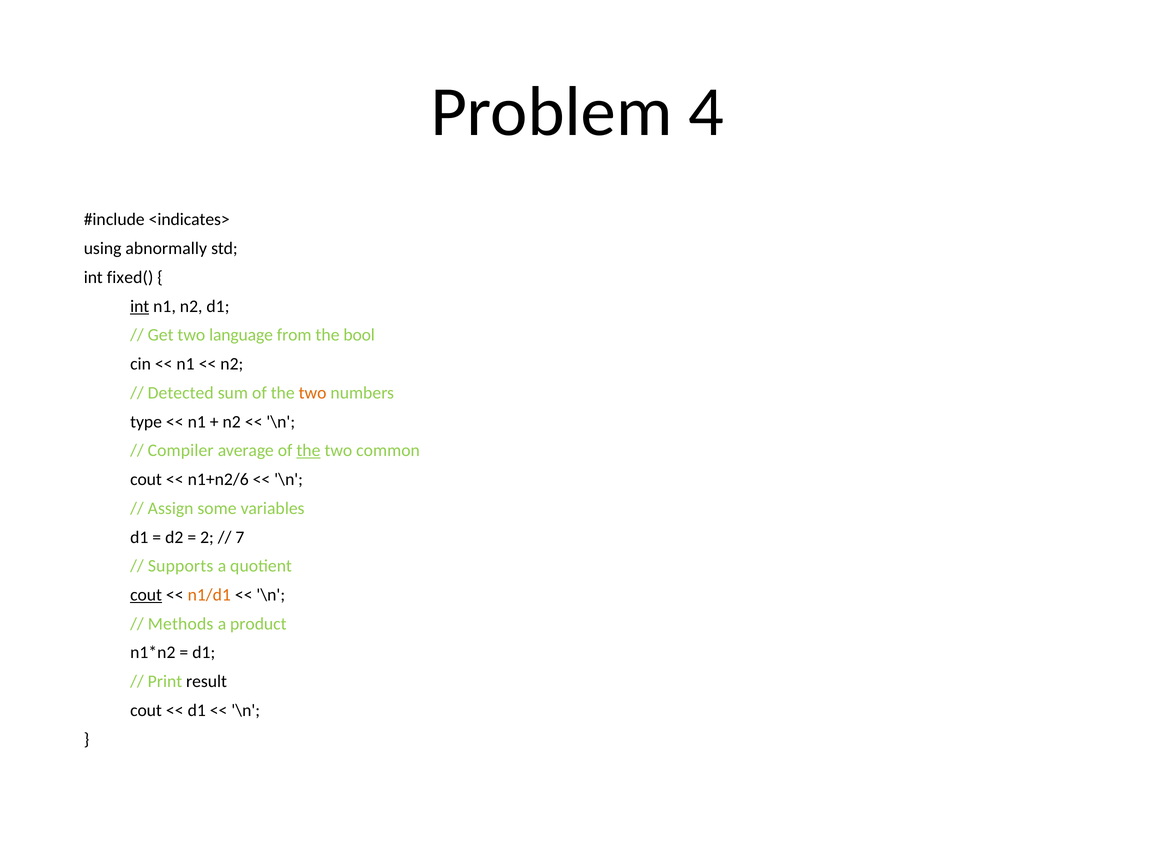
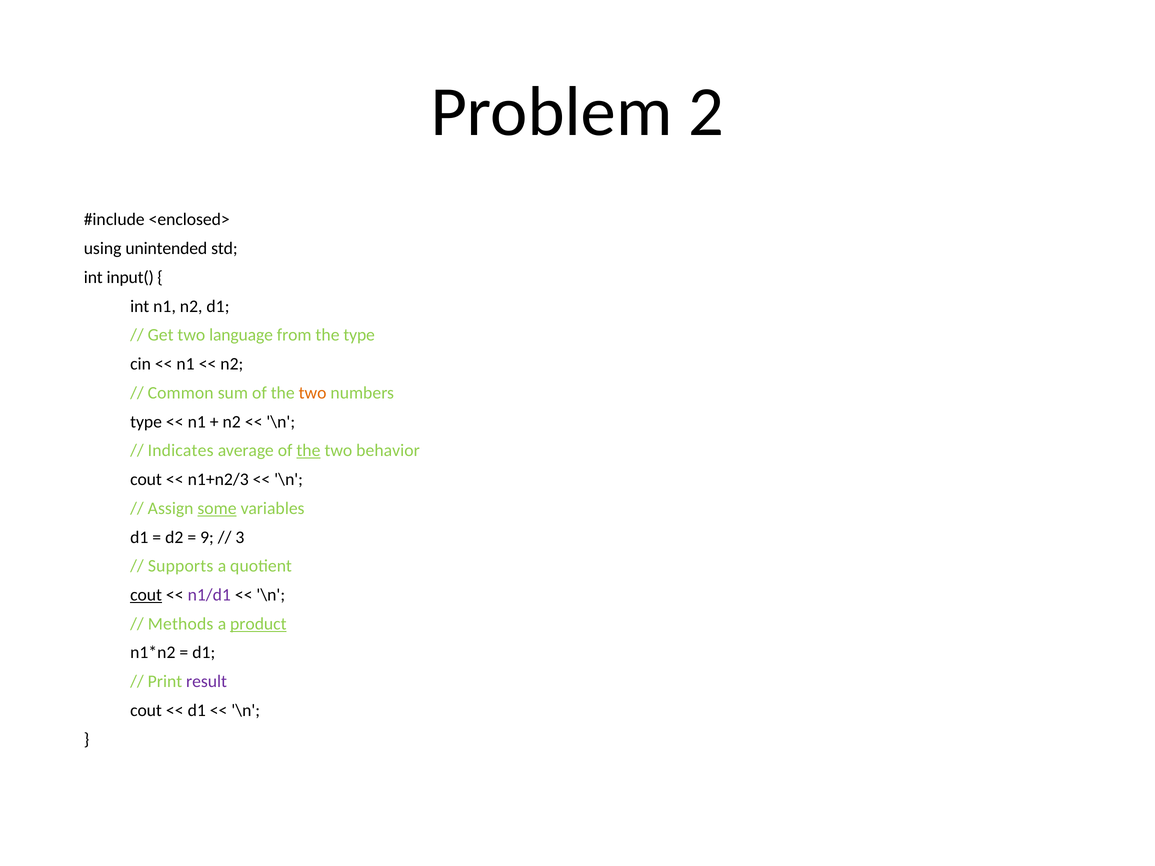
4: 4 -> 2
<indicates>: <indicates> -> <enclosed>
abnormally: abnormally -> unintended
fixed(: fixed( -> input(
int at (140, 306) underline: present -> none
the bool: bool -> type
Detected: Detected -> Common
Compiler: Compiler -> Indicates
common: common -> behavior
n1+n2/6: n1+n2/6 -> n1+n2/3
some underline: none -> present
2: 2 -> 9
7: 7 -> 3
n1/d1 colour: orange -> purple
product underline: none -> present
result colour: black -> purple
